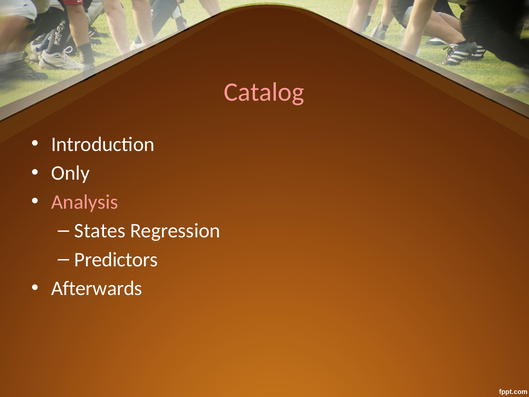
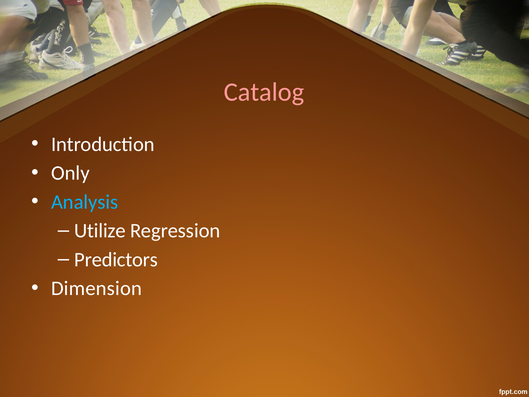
Analysis colour: pink -> light blue
States: States -> Utilize
Afterwards: Afterwards -> Dimension
